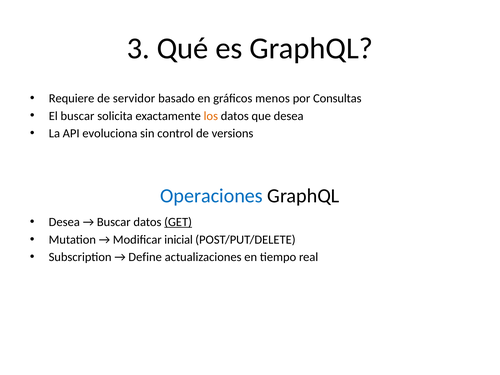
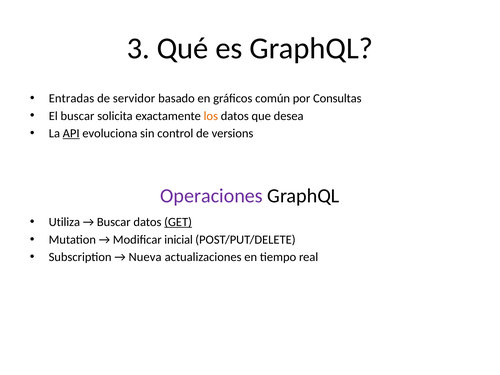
Requiere: Requiere -> Entradas
menos: menos -> común
API underline: none -> present
Operaciones colour: blue -> purple
Desea at (64, 222): Desea -> Utiliza
Define: Define -> Nueva
